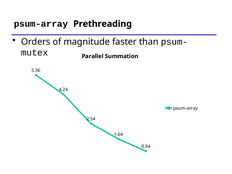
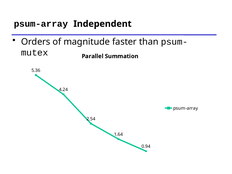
Prethreading: Prethreading -> Independent
